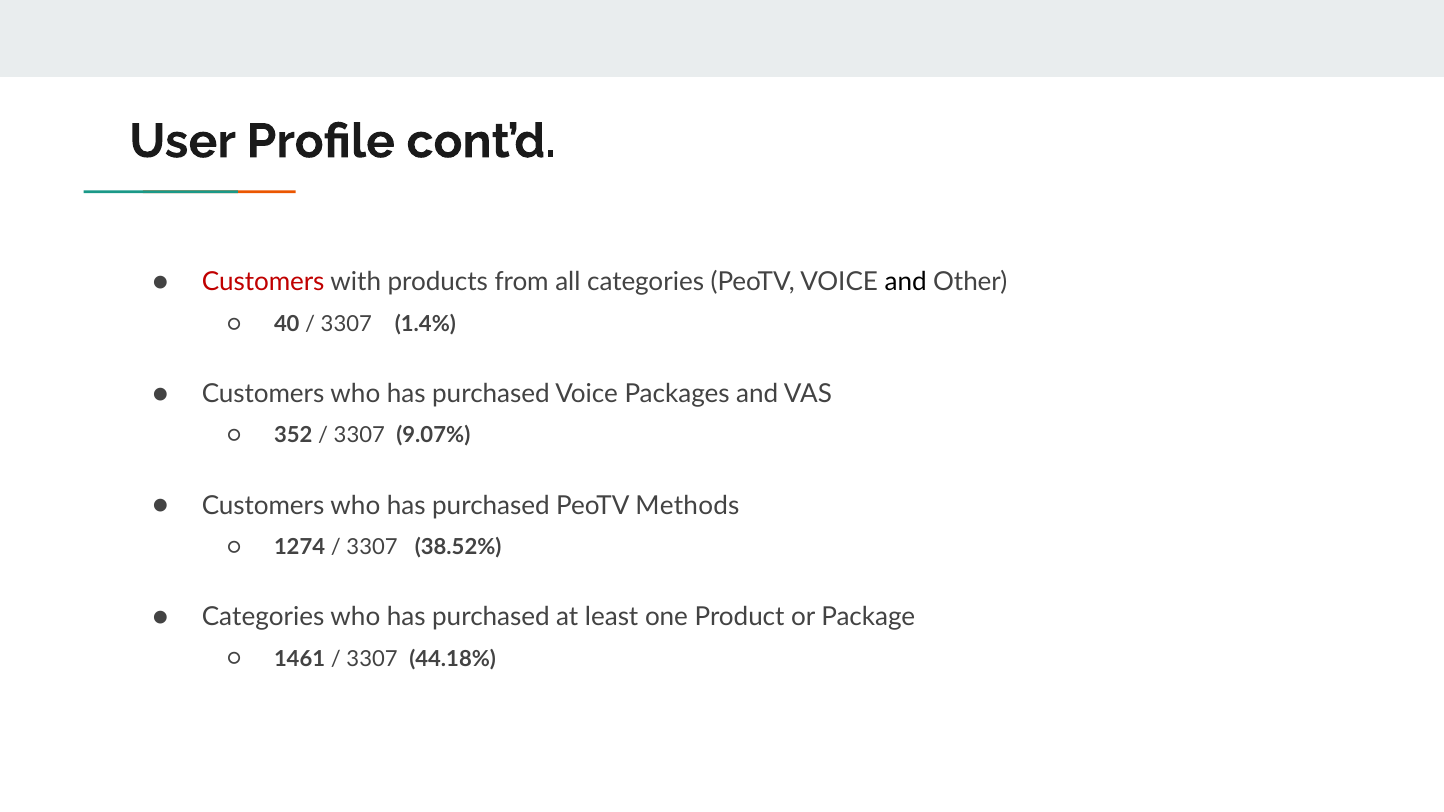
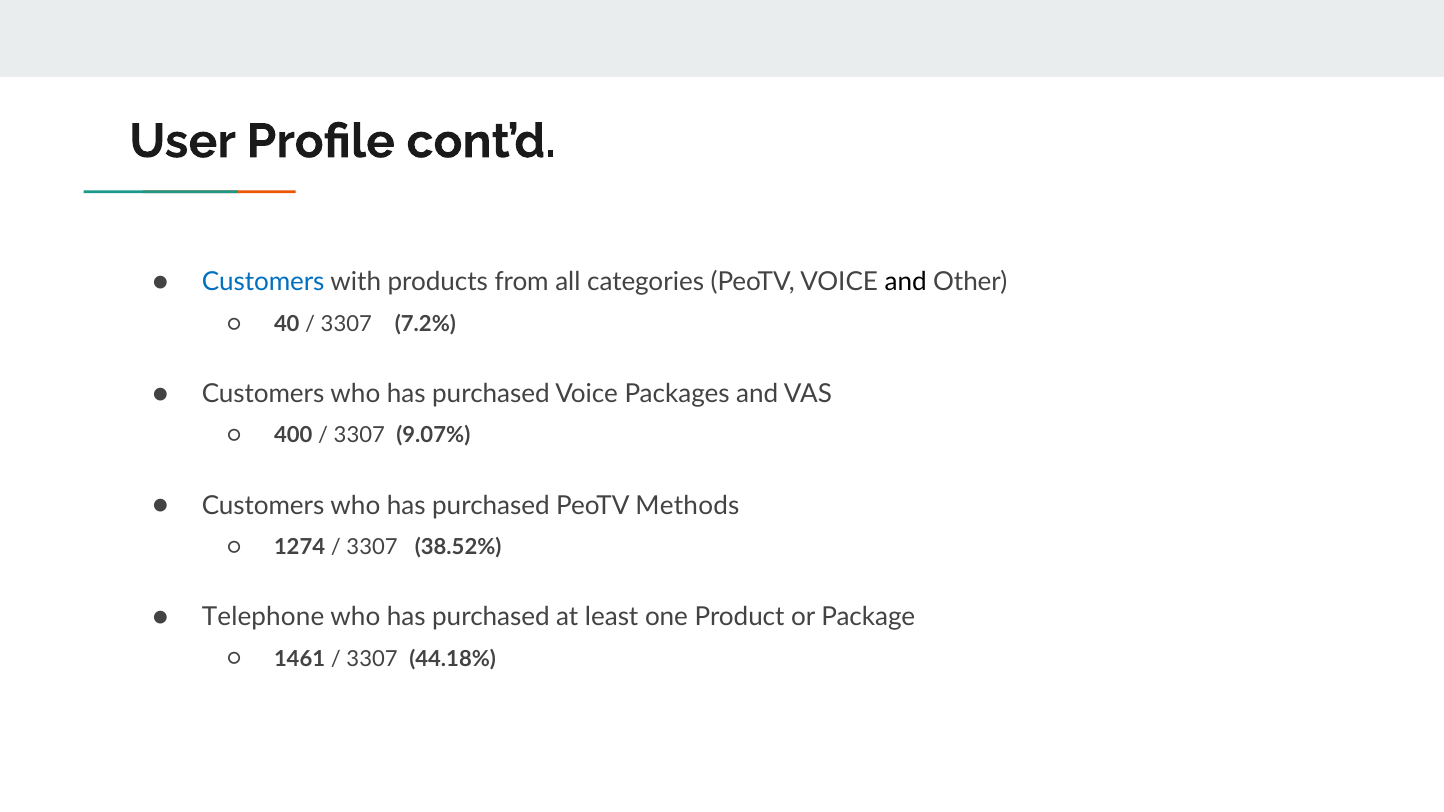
Customers at (263, 282) colour: red -> blue
1.4%: 1.4% -> 7.2%
352: 352 -> 400
Categories at (263, 617): Categories -> Telephone
